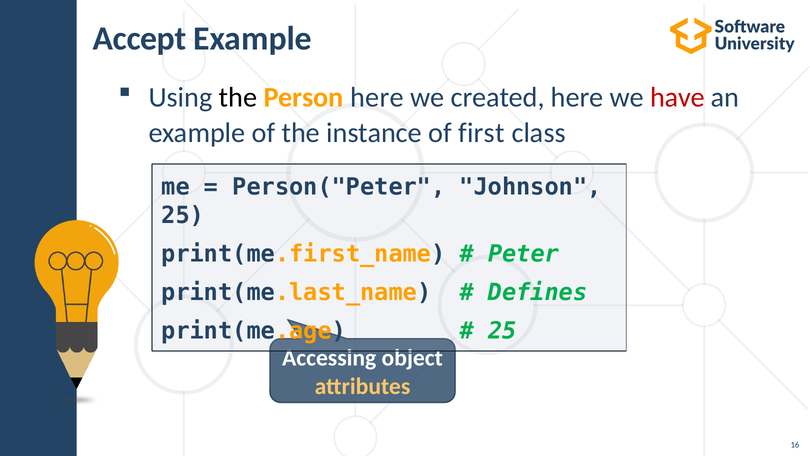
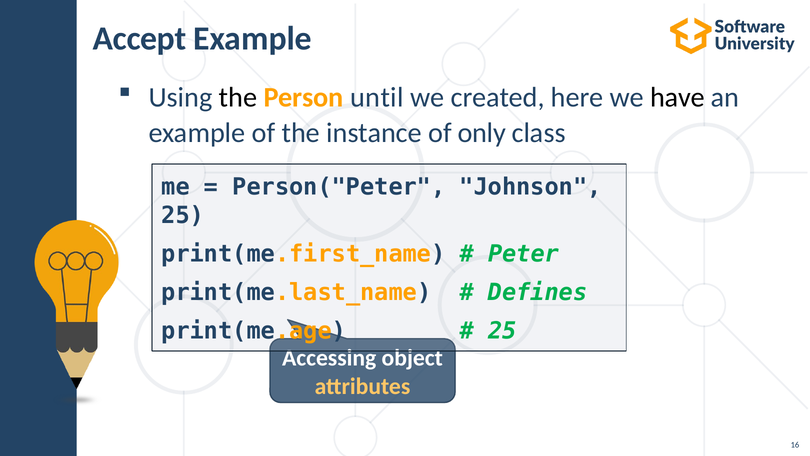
Person here: here -> until
have colour: red -> black
first: first -> only
